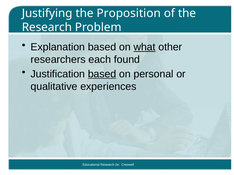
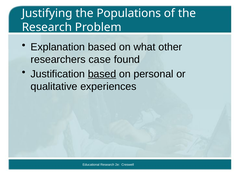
Proposition: Proposition -> Populations
what underline: present -> none
each: each -> case
